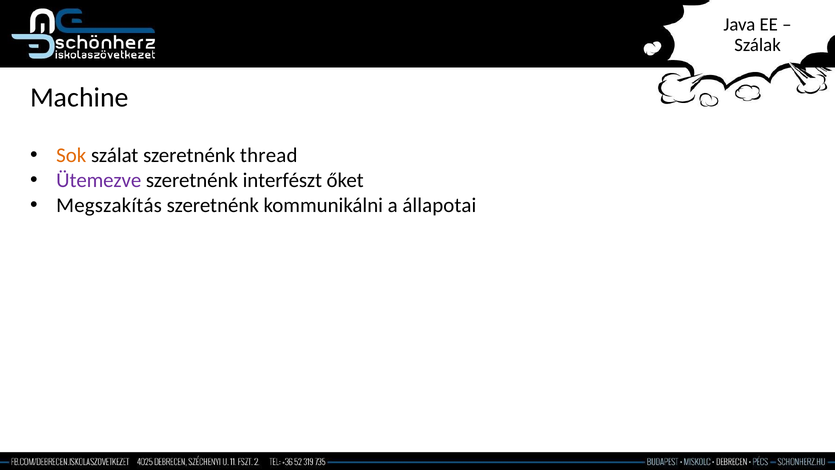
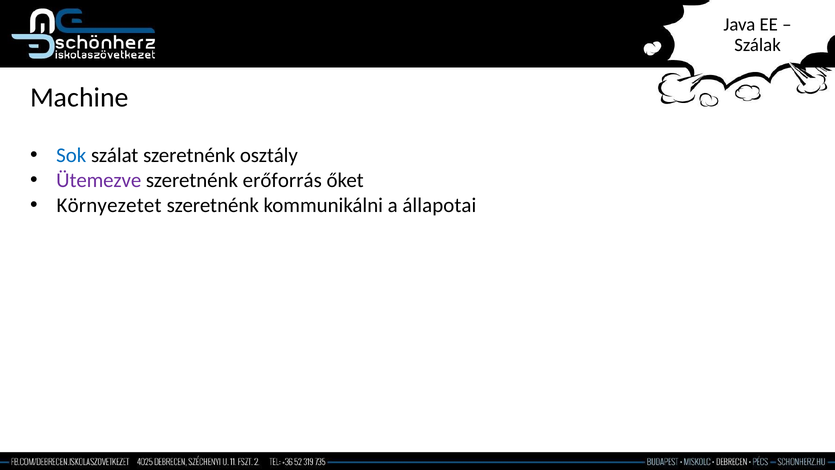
Sok colour: orange -> blue
thread: thread -> osztály
interfészt: interfészt -> erőforrás
Megszakítás: Megszakítás -> Környezetet
